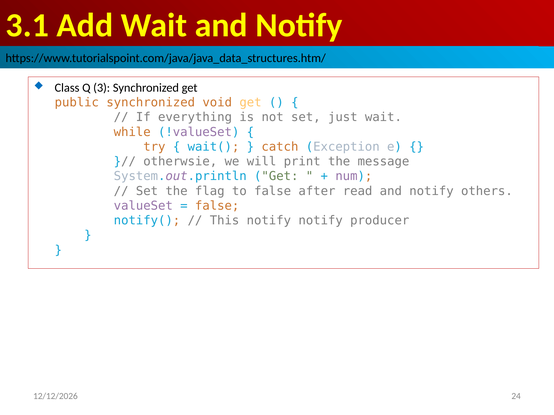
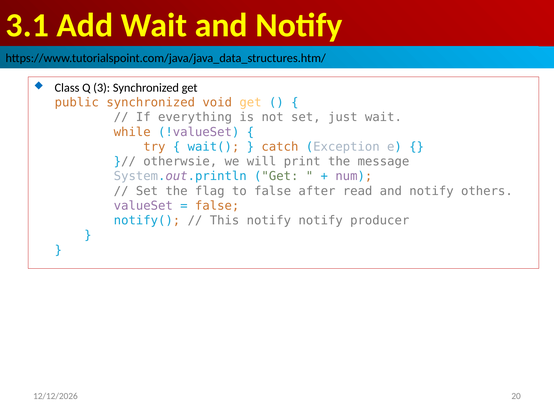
24: 24 -> 20
